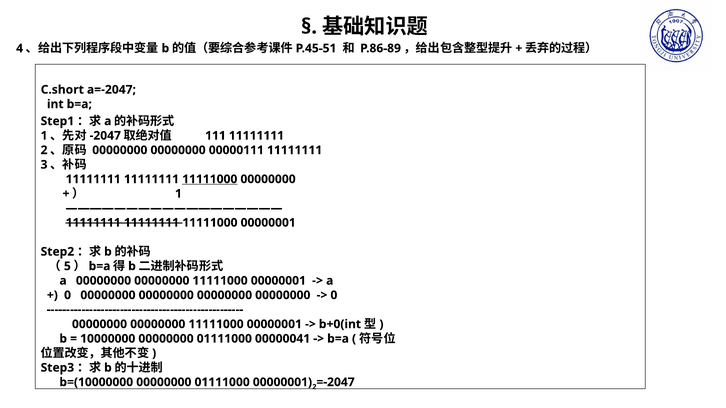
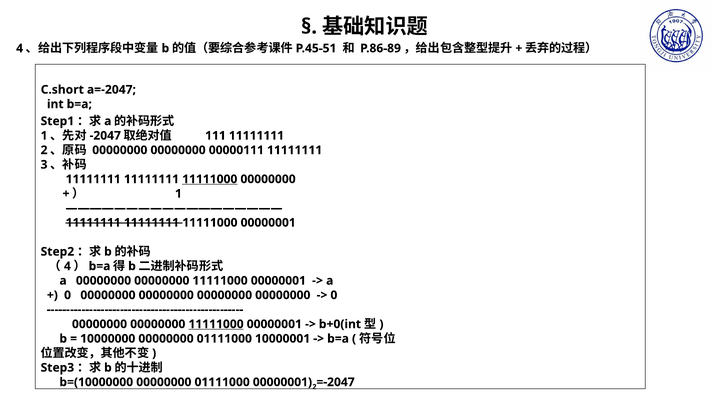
5 at (67, 266): 5 -> 4
11111000 at (216, 324) underline: none -> present
00000041: 00000041 -> 10000001
